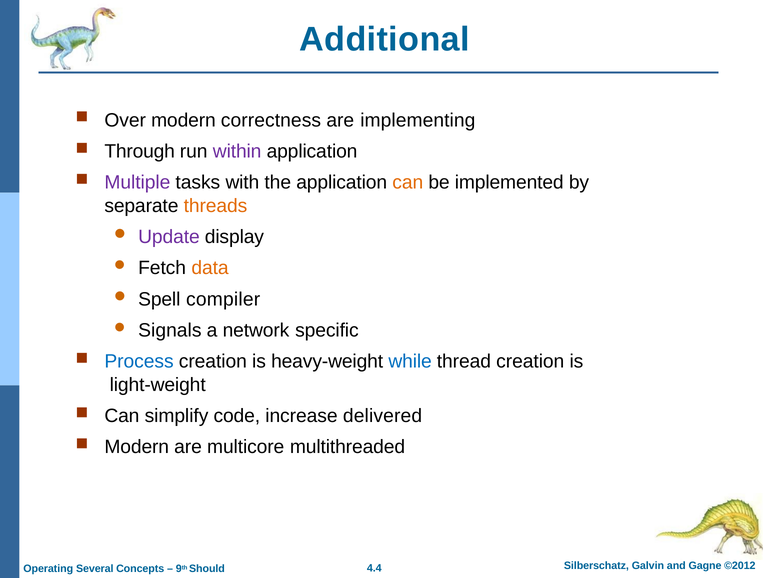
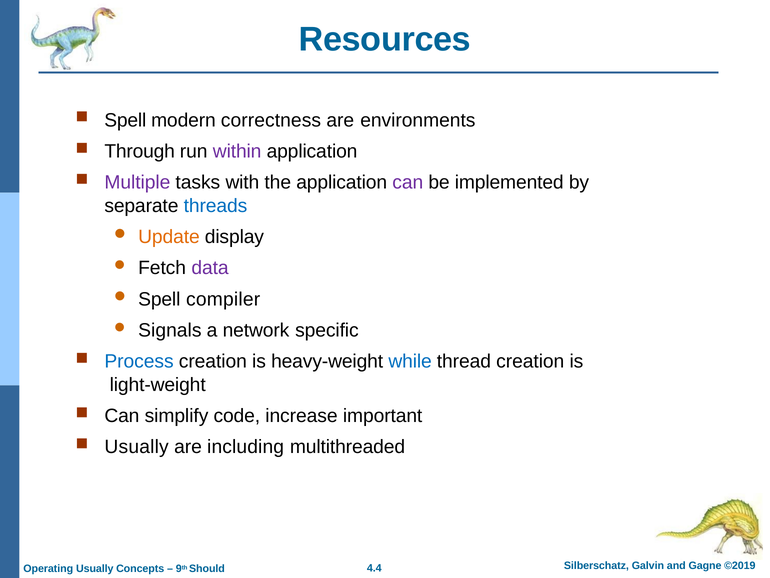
Additional: Additional -> Resources
Over at (125, 120): Over -> Spell
implementing: implementing -> environments
can at (408, 182) colour: orange -> purple
threads colour: orange -> blue
Update colour: purple -> orange
data colour: orange -> purple
delivered: delivered -> important
Modern at (137, 447): Modern -> Usually
multicore: multicore -> including
©2012: ©2012 -> ©2019
Operating Several: Several -> Usually
